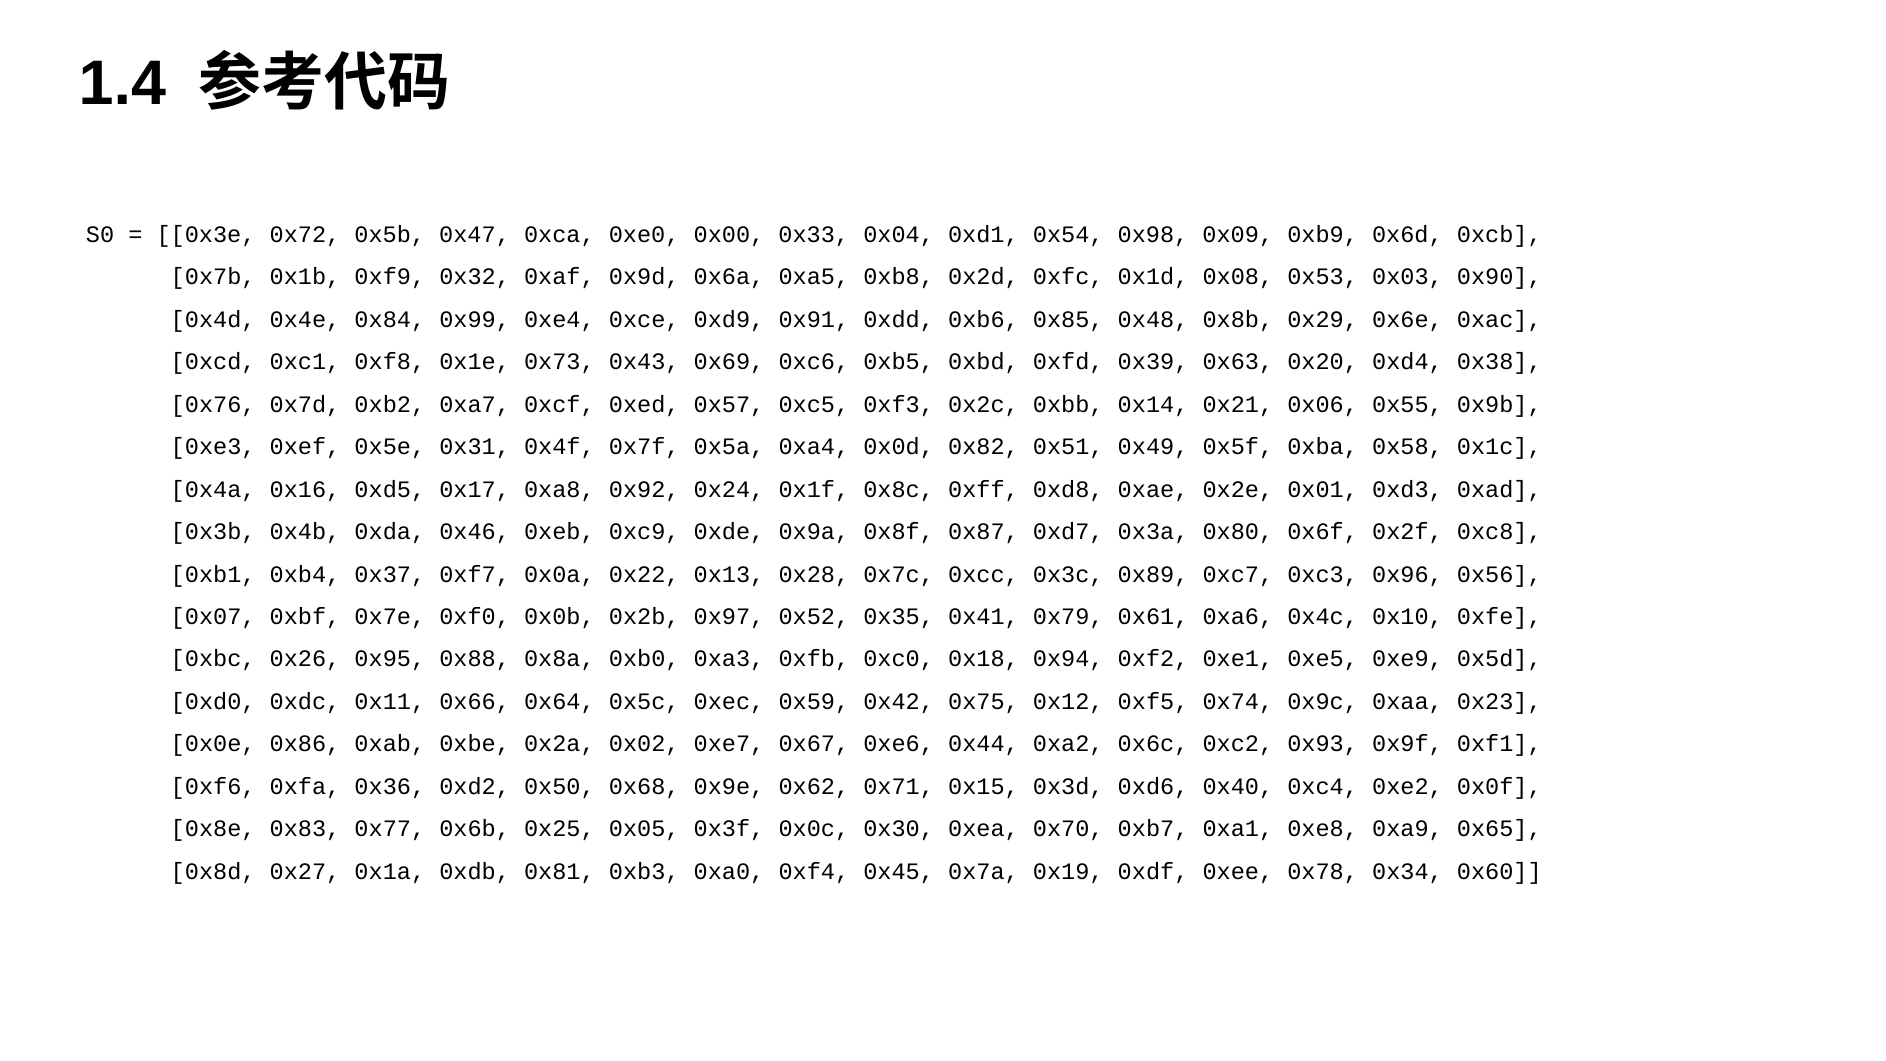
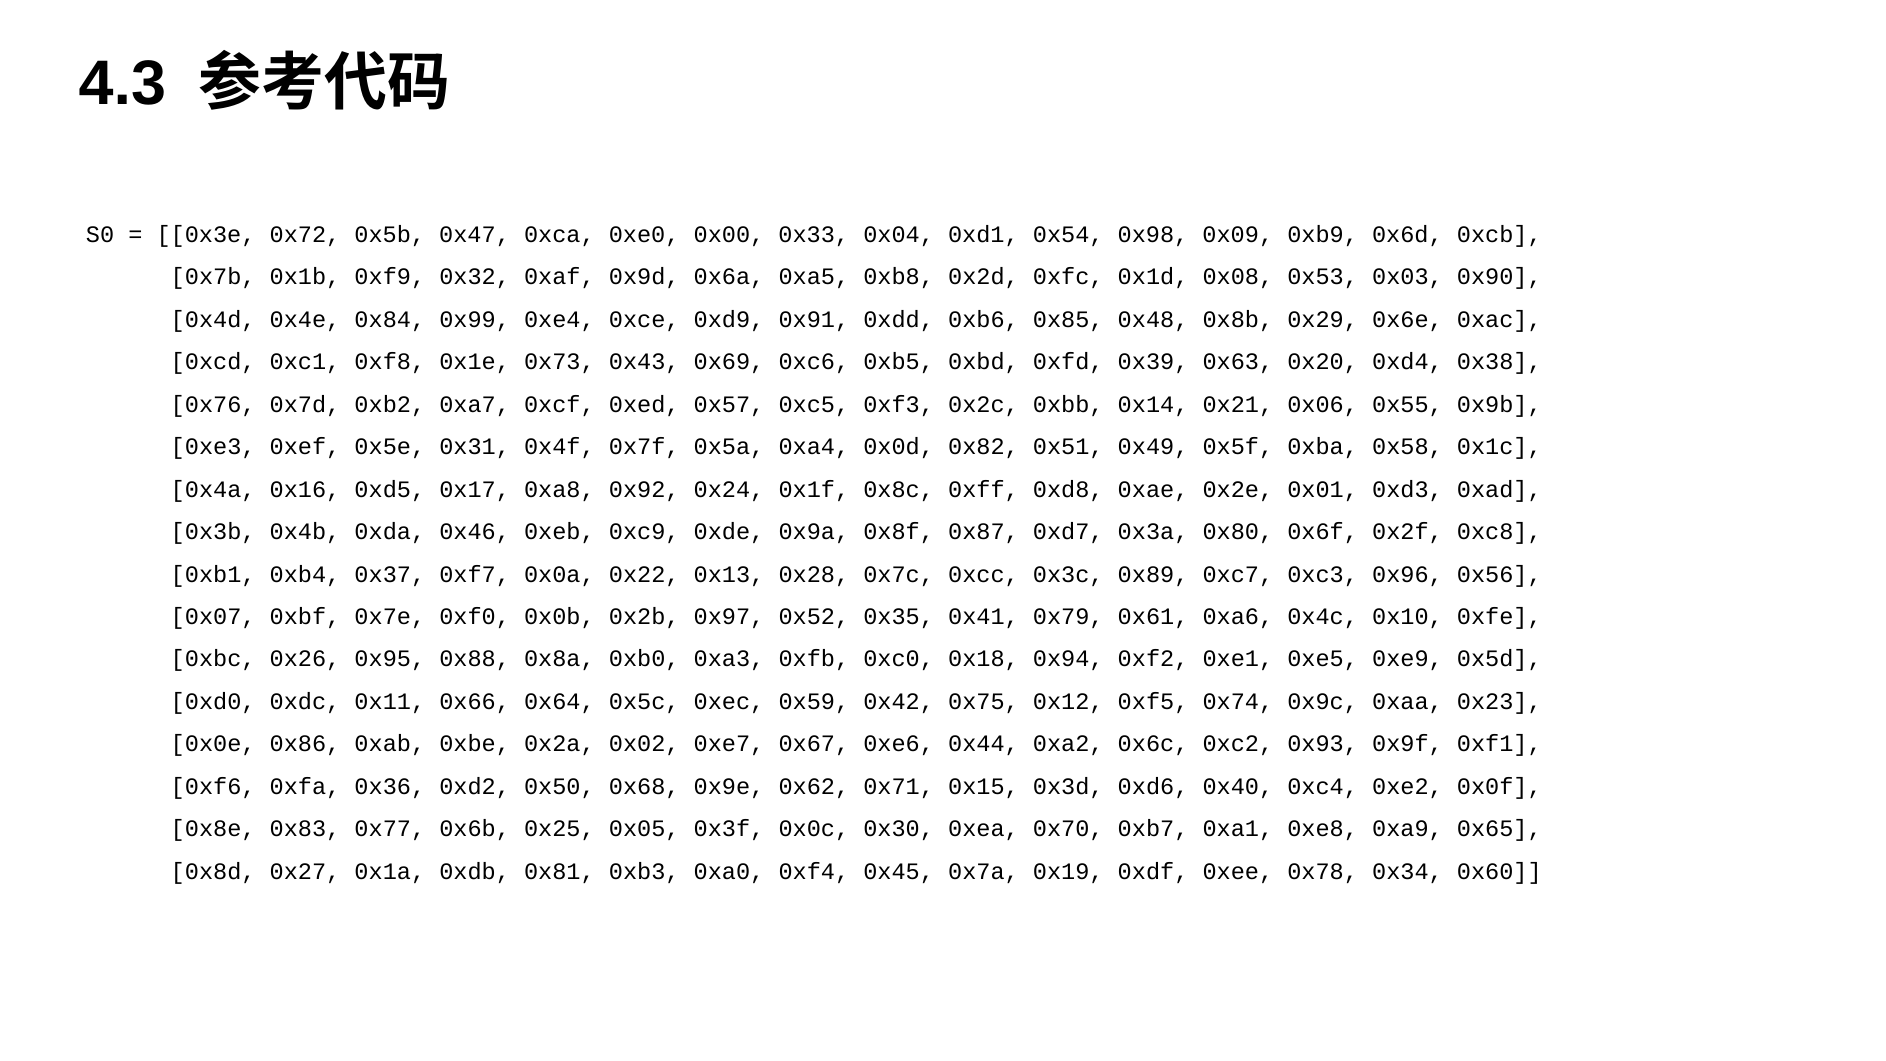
1.4: 1.4 -> 4.3
